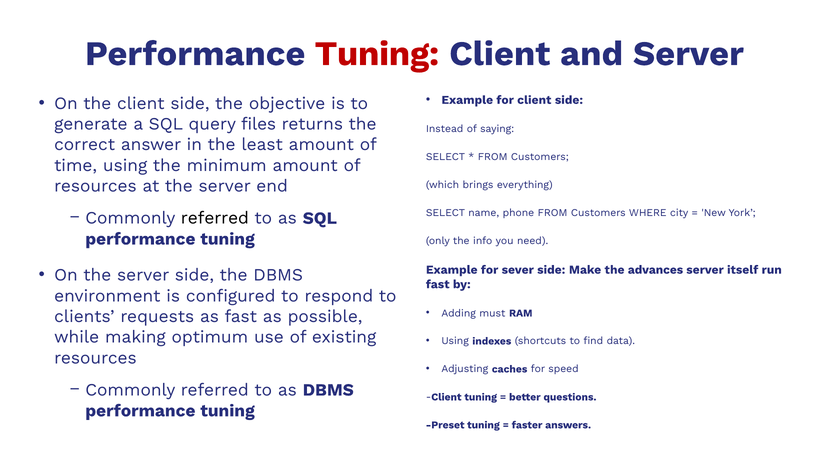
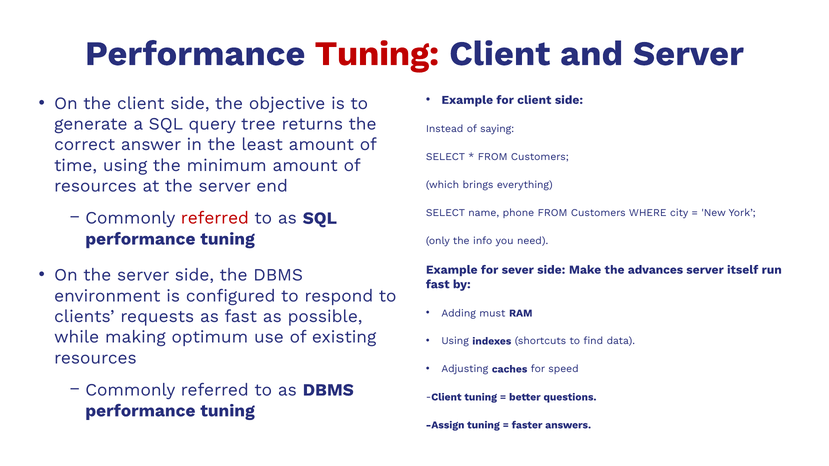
files: files -> tree
referred at (215, 218) colour: black -> red
Preset: Preset -> Assign
